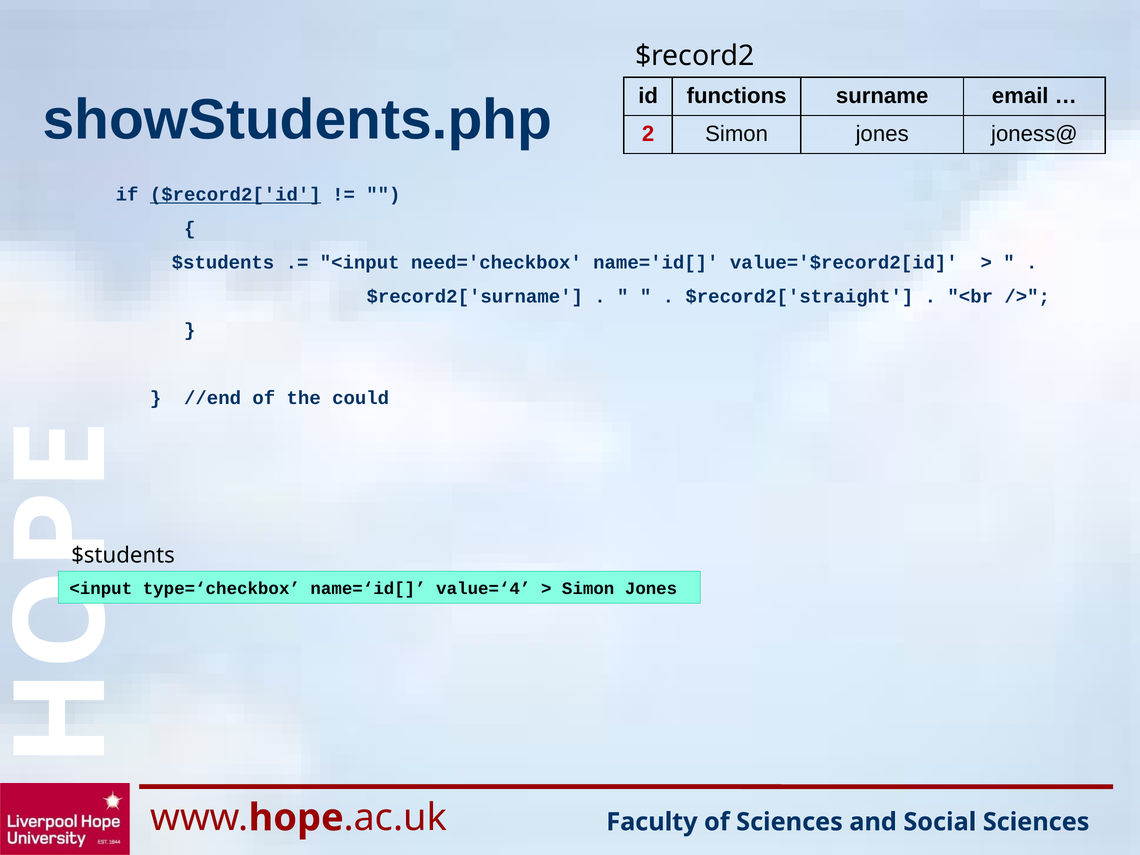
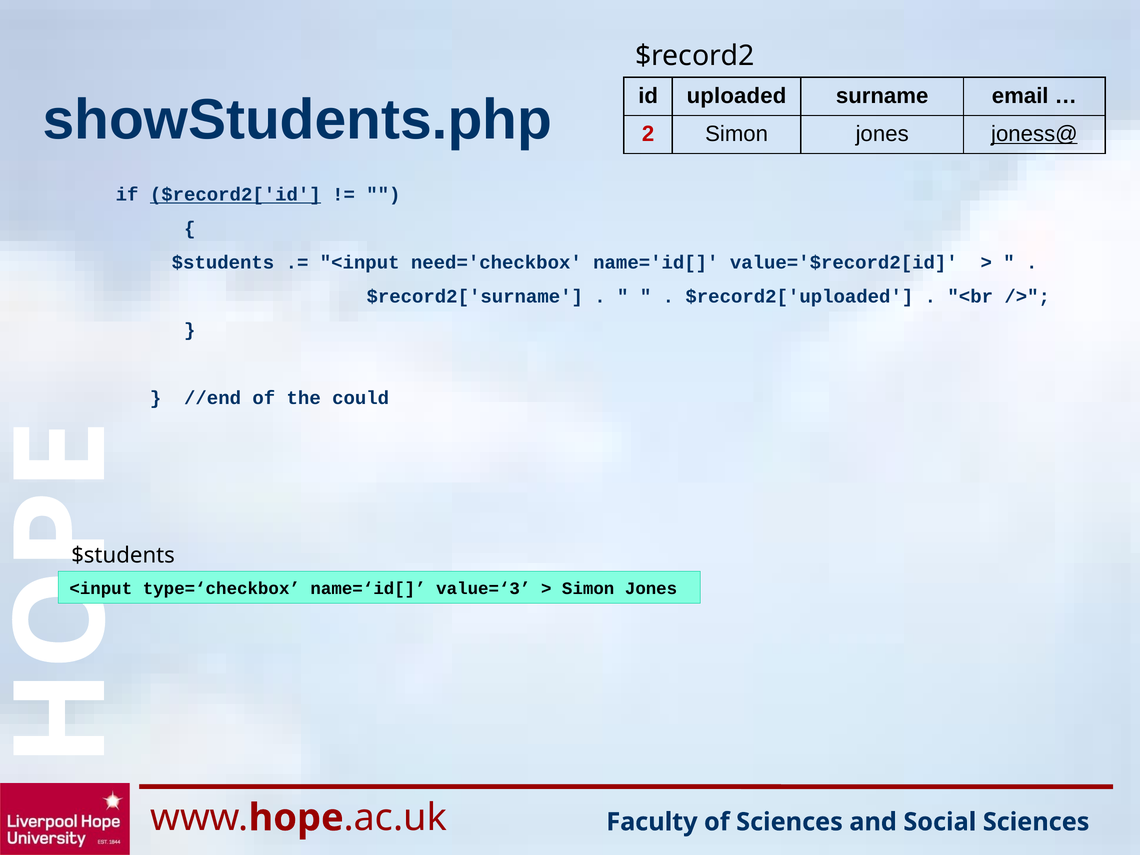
functions: functions -> uploaded
joness@ underline: none -> present
$record2['straight: $record2['straight -> $record2['uploaded
value=‘4: value=‘4 -> value=‘3
